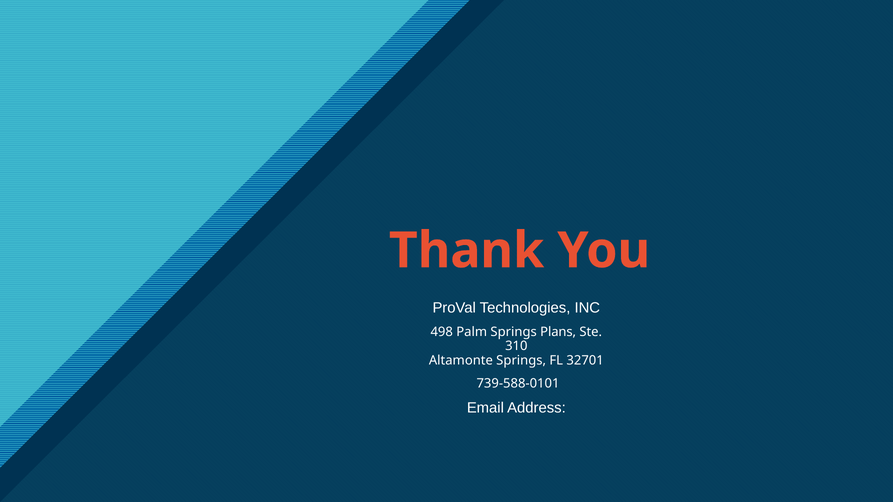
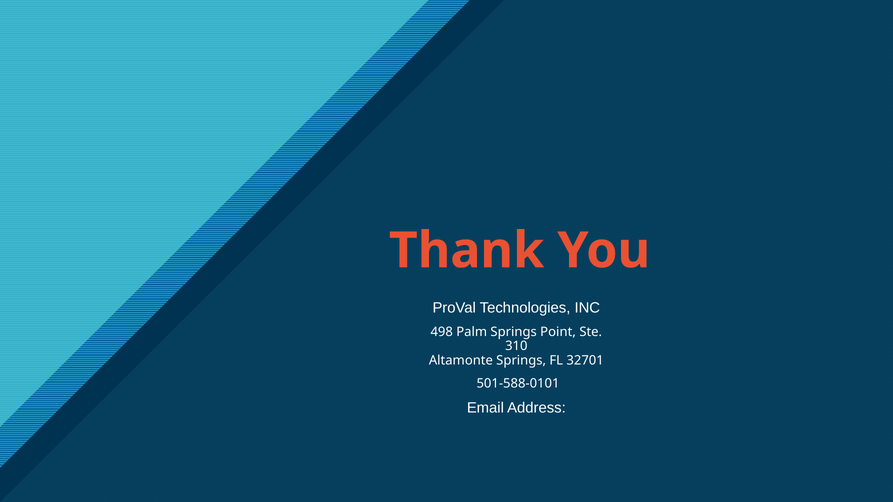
Plans: Plans -> Point
739-588-0101: 739-588-0101 -> 501-588-0101
